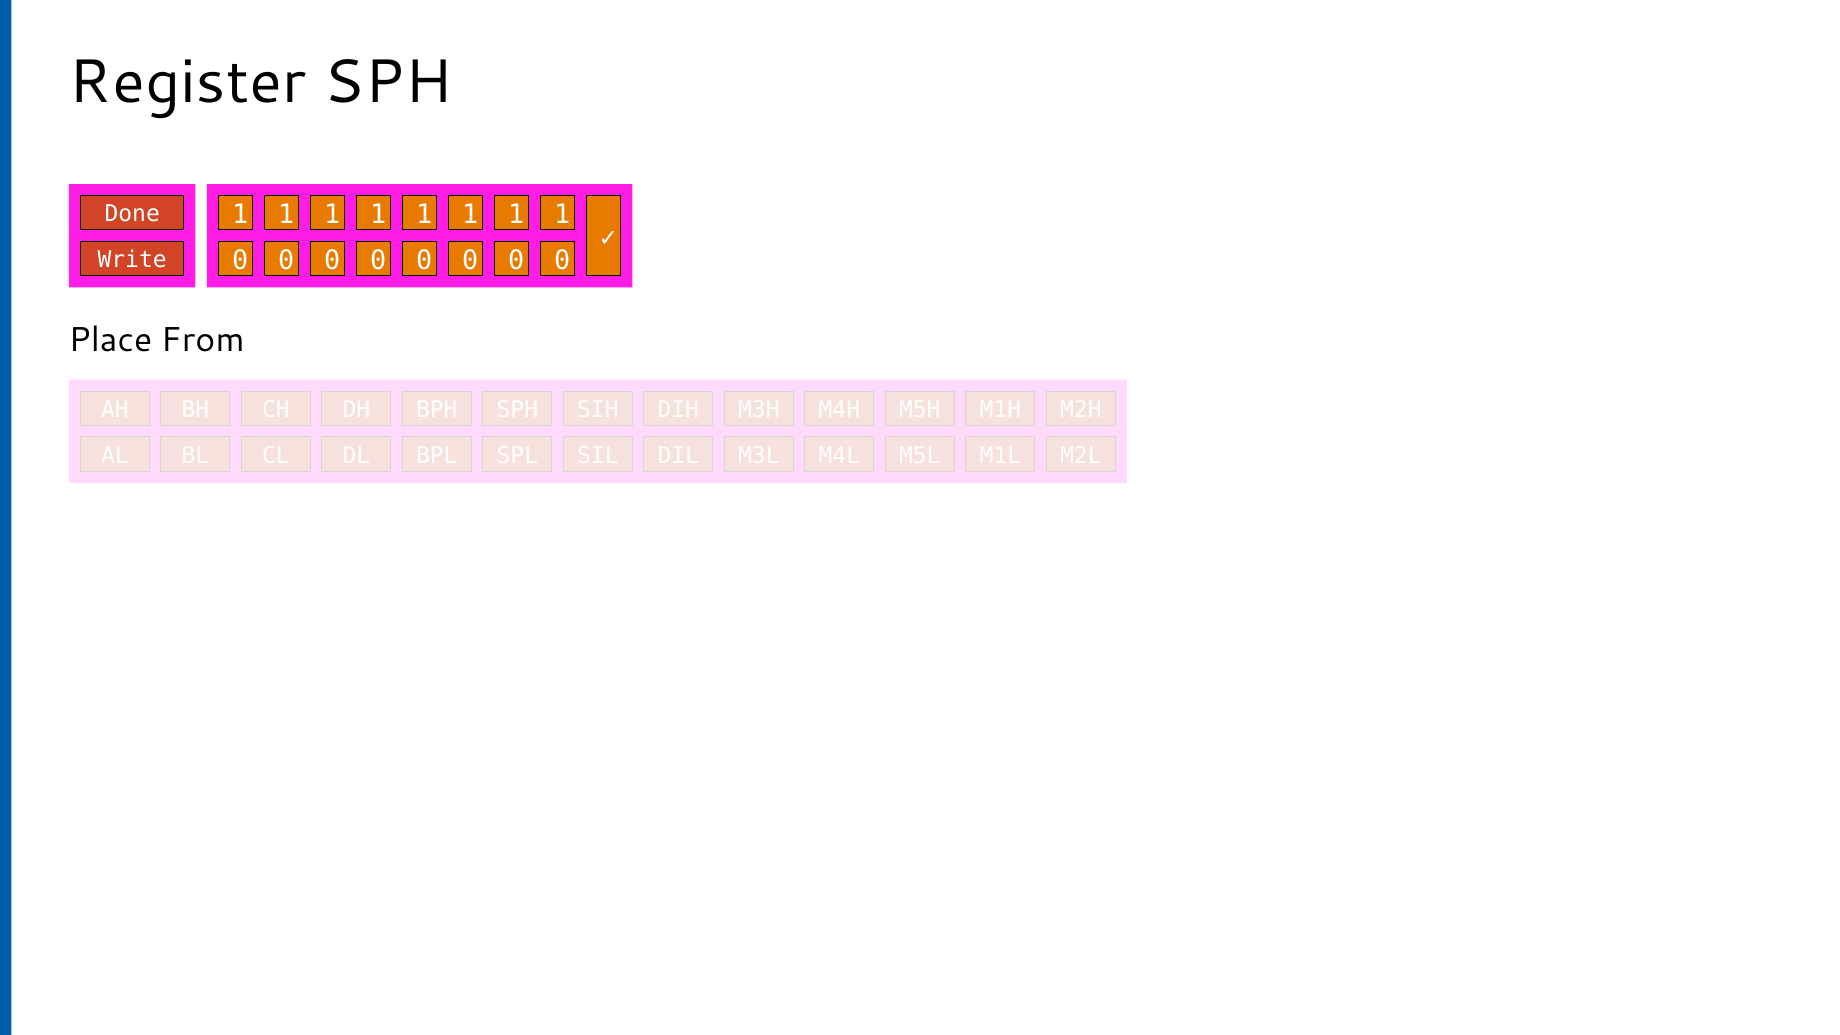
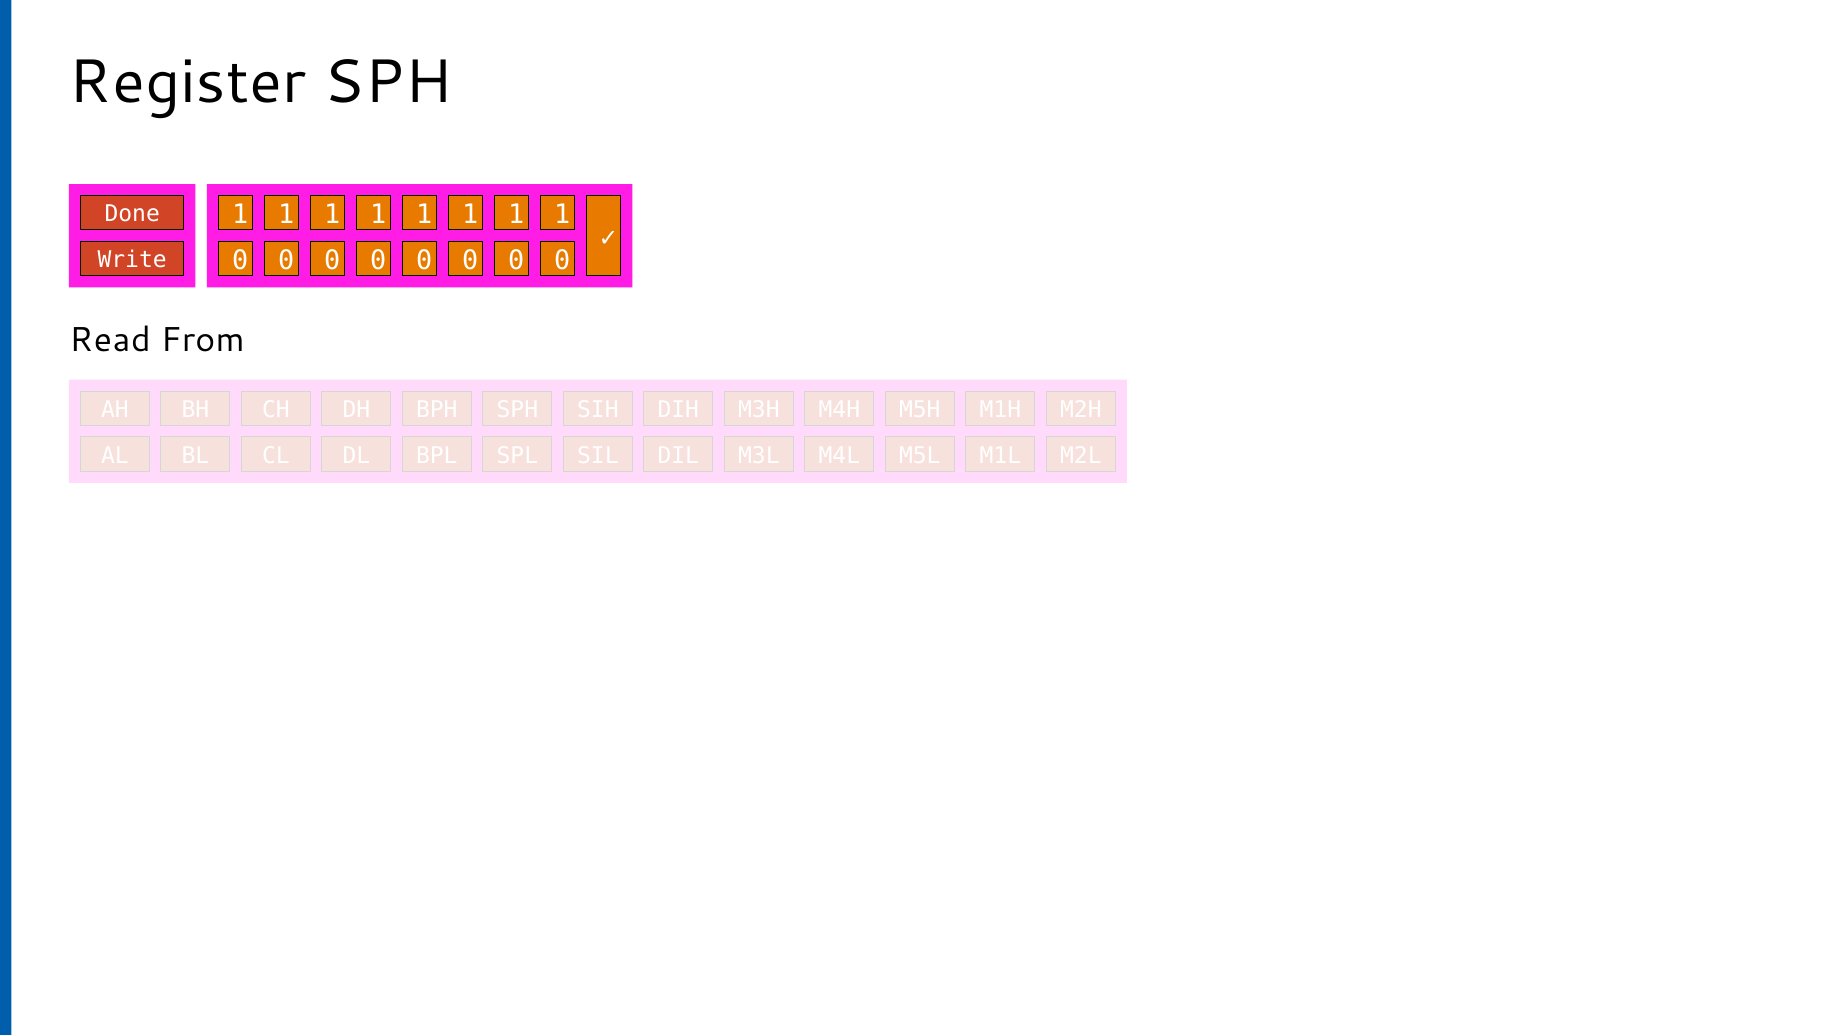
Place: Place -> Read
